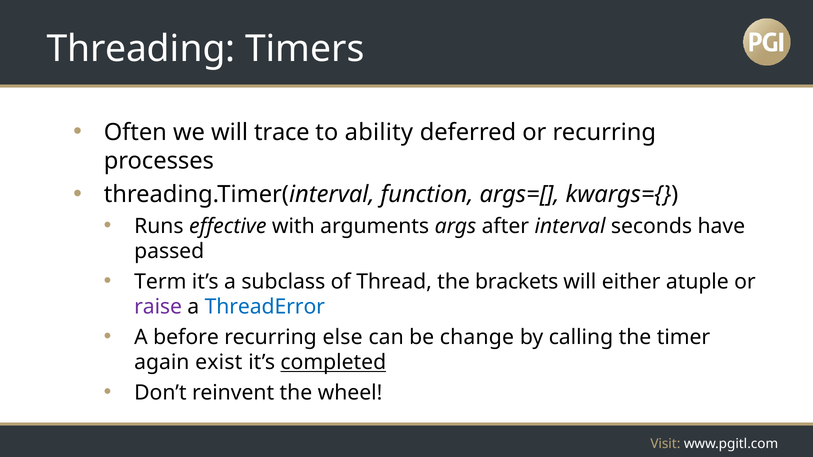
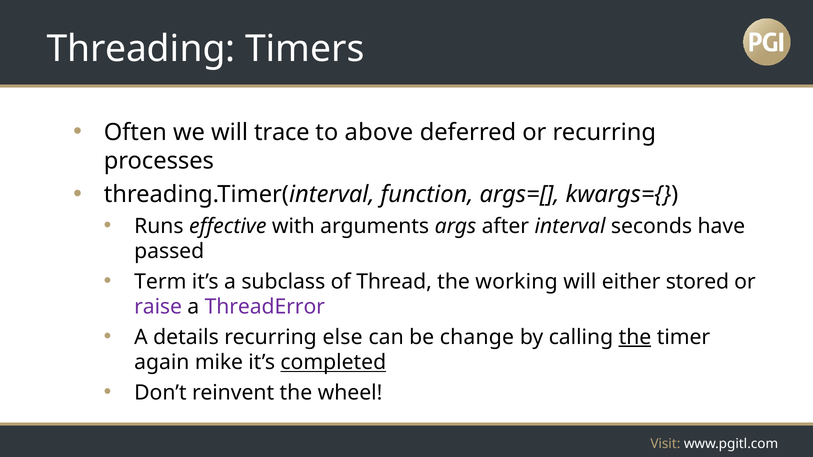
ability: ability -> above
brackets: brackets -> working
atuple: atuple -> stored
ThreadError colour: blue -> purple
before: before -> details
the at (635, 337) underline: none -> present
exist: exist -> mike
